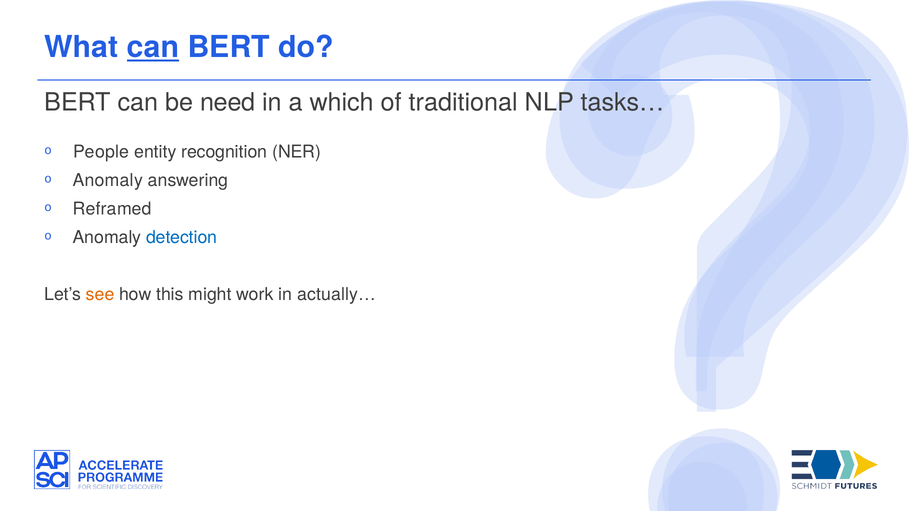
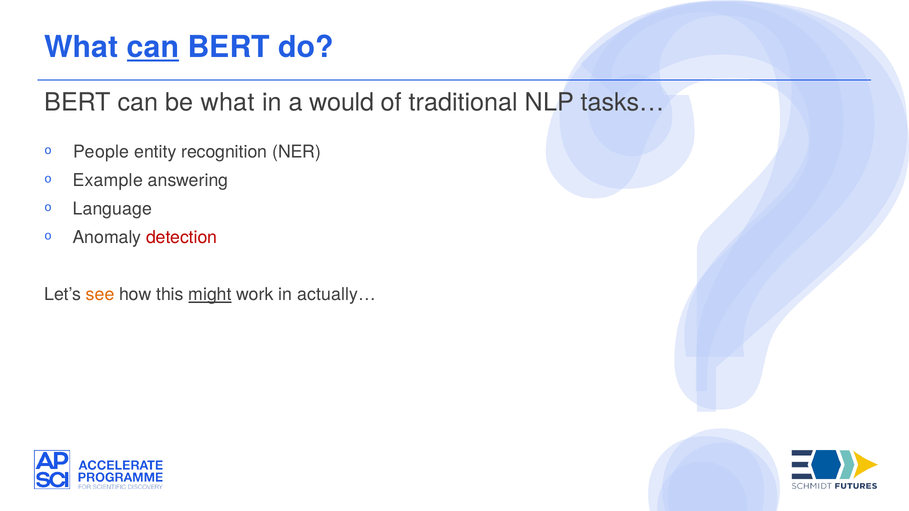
be need: need -> what
which: which -> would
Anomaly at (108, 181): Anomaly -> Example
Reframed: Reframed -> Language
detection colour: blue -> red
might underline: none -> present
